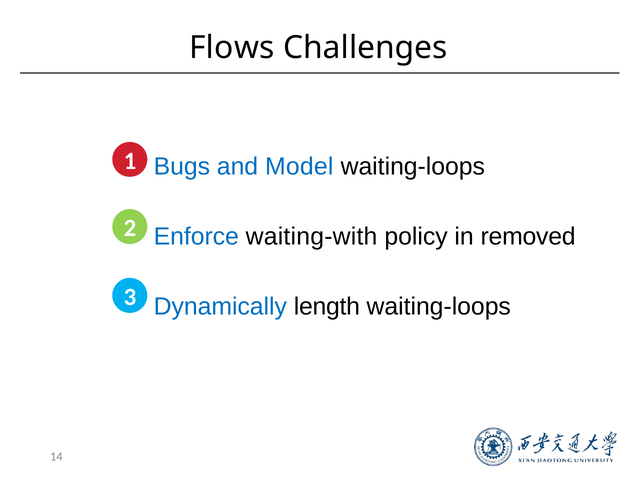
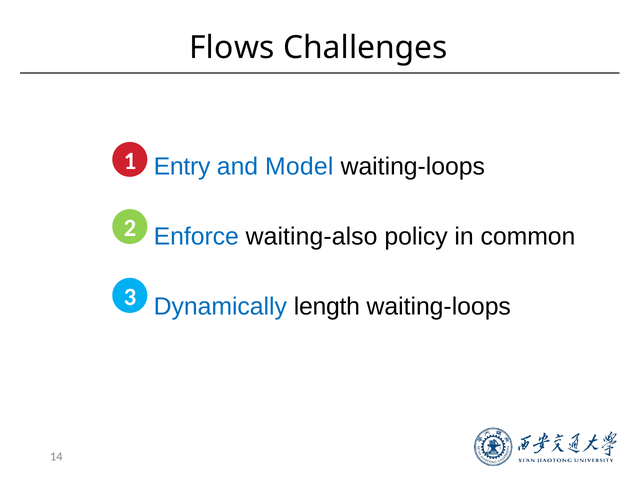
Bugs: Bugs -> Entry
waiting-with: waiting-with -> waiting-also
removed: removed -> common
